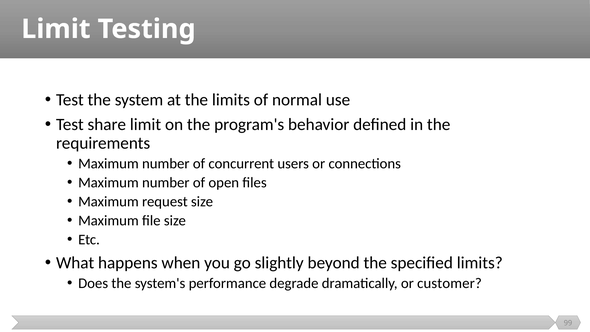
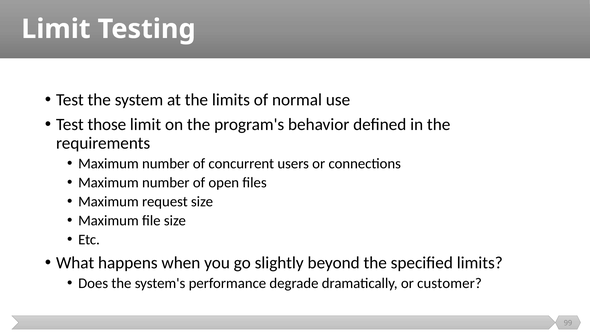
share: share -> those
